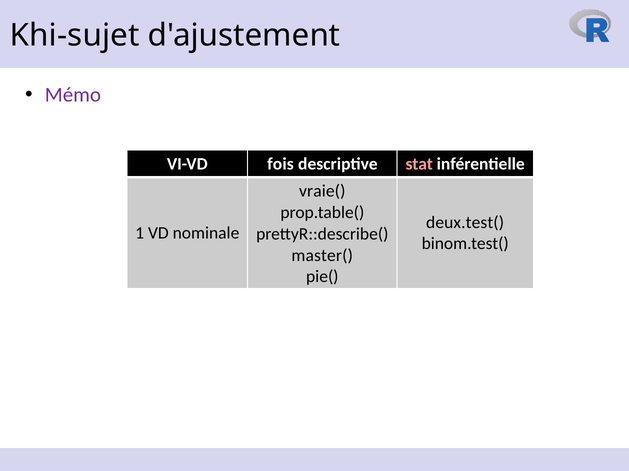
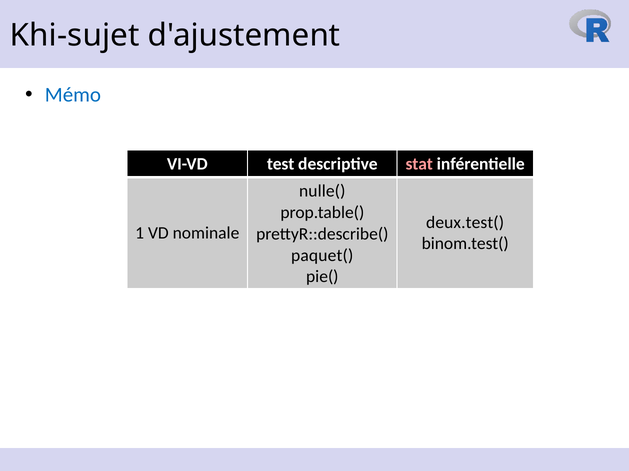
Mémo colour: purple -> blue
fois: fois -> test
vraie(: vraie( -> nulle(
master(: master( -> paquet(
